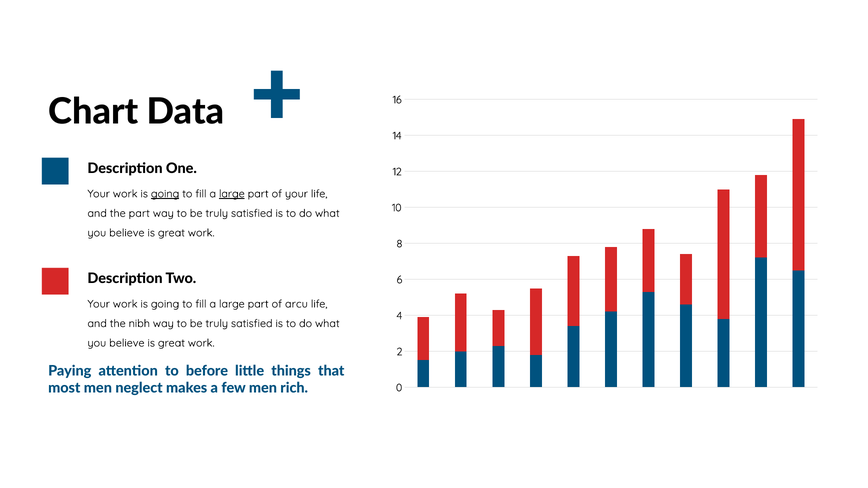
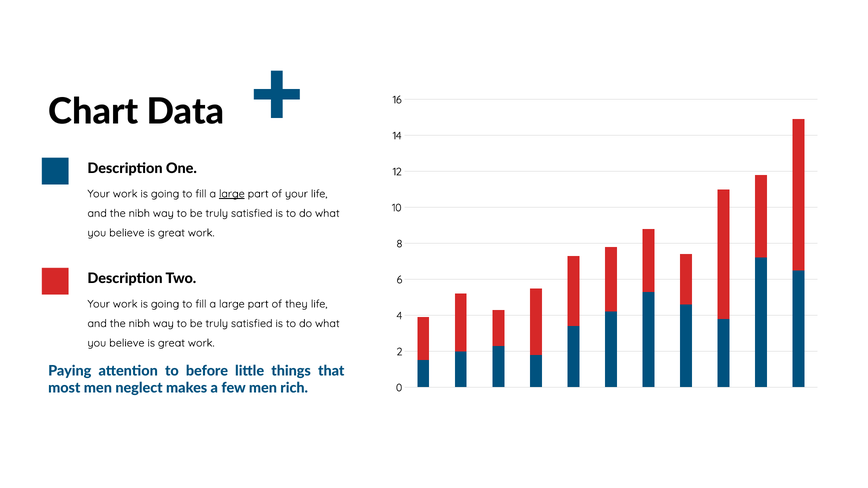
going at (165, 194) underline: present -> none
part at (139, 213): part -> nibh
arcu: arcu -> they
